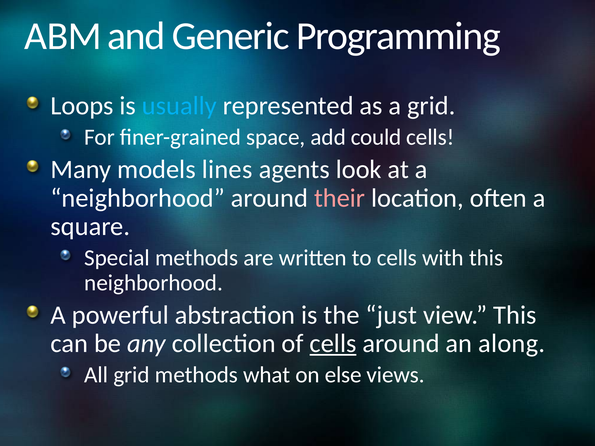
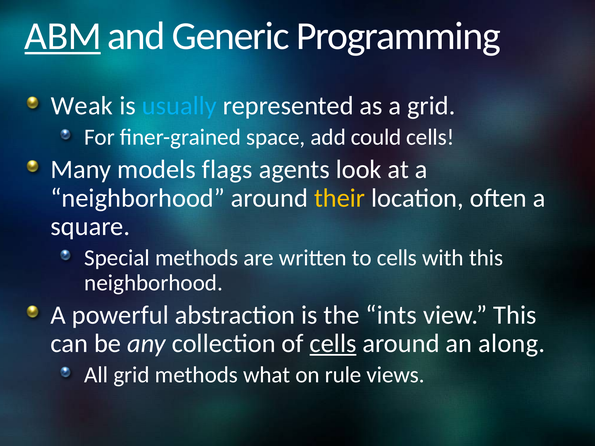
ABM underline: none -> present
Loops: Loops -> Weak
lines: lines -> flags
their colour: pink -> yellow
just: just -> ints
else: else -> rule
